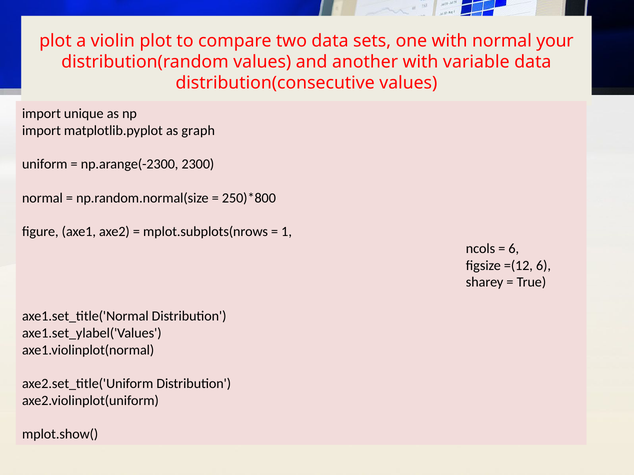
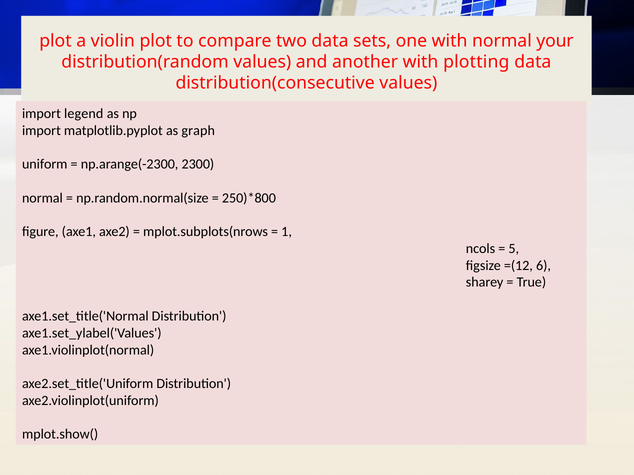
variable: variable -> plotting
unique: unique -> legend
6 at (514, 249): 6 -> 5
